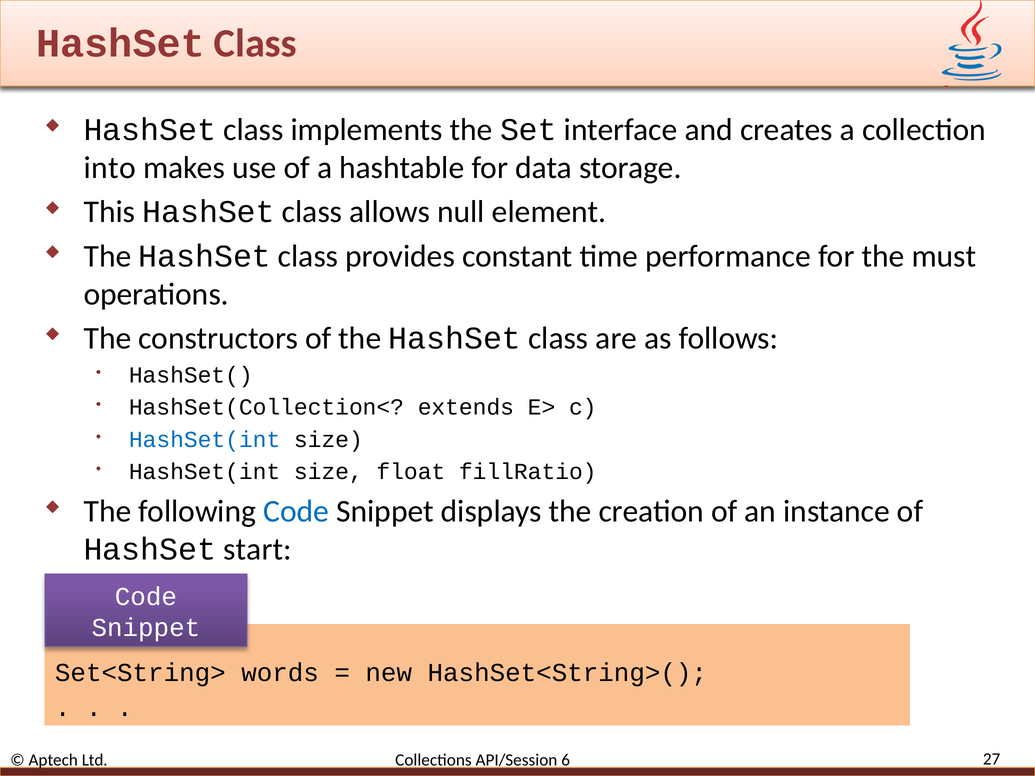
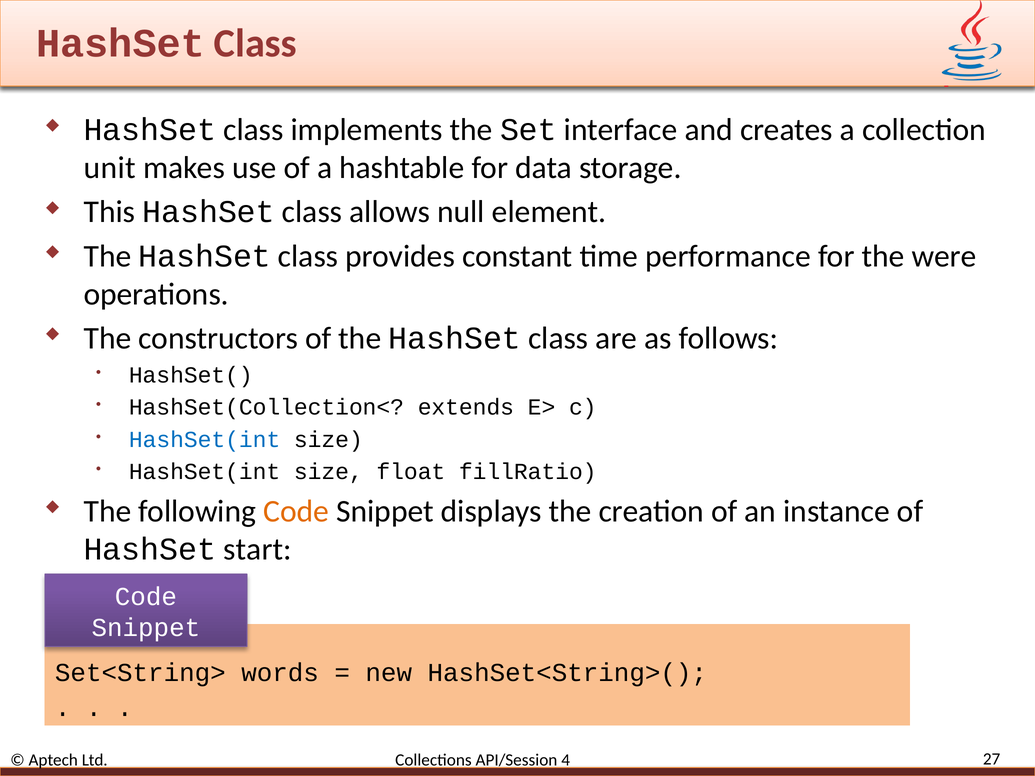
into: into -> unit
must: must -> were
Code at (296, 512) colour: blue -> orange
6: 6 -> 4
